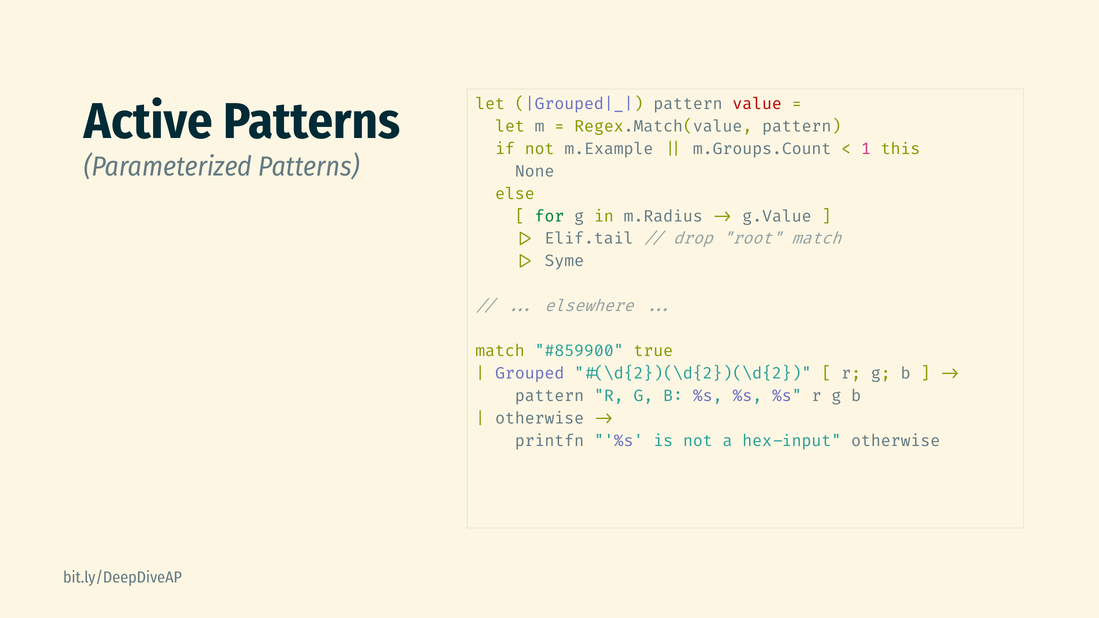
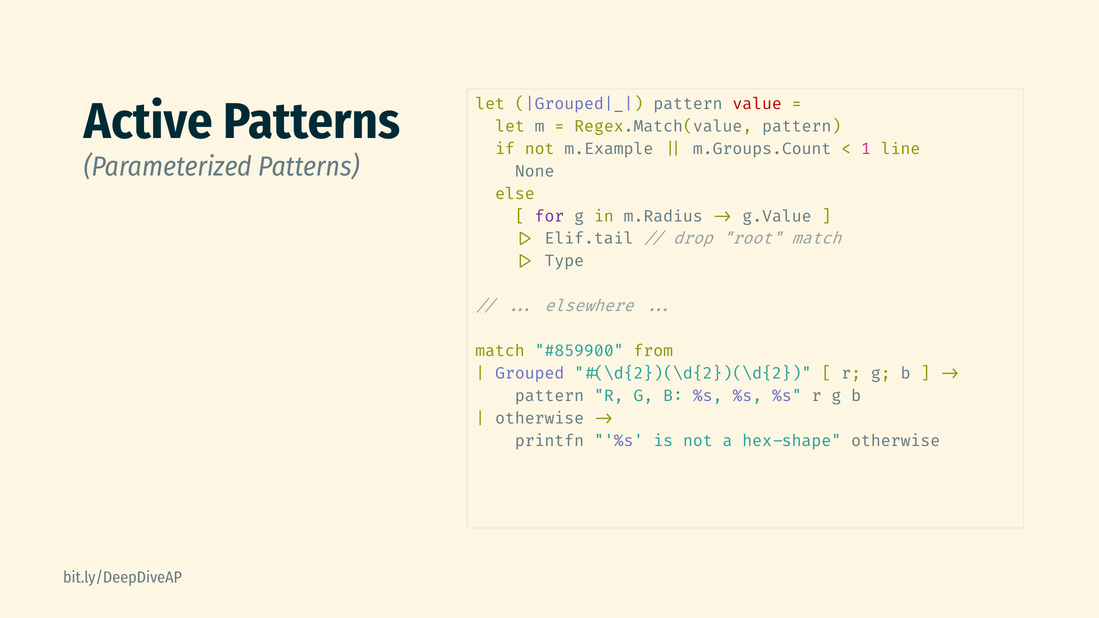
this: this -> line
for colour: green -> purple
Syme: Syme -> Type
true: true -> from
hex-input: hex-input -> hex-shape
